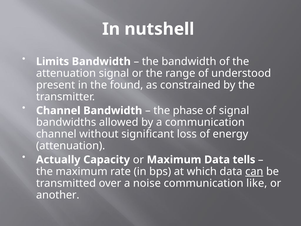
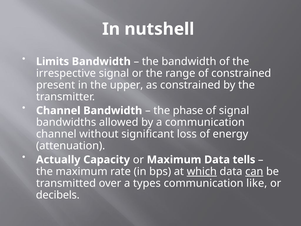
attenuation at (66, 73): attenuation -> irrespective
of understood: understood -> constrained
found: found -> upper
which underline: none -> present
noise: noise -> types
another: another -> decibels
